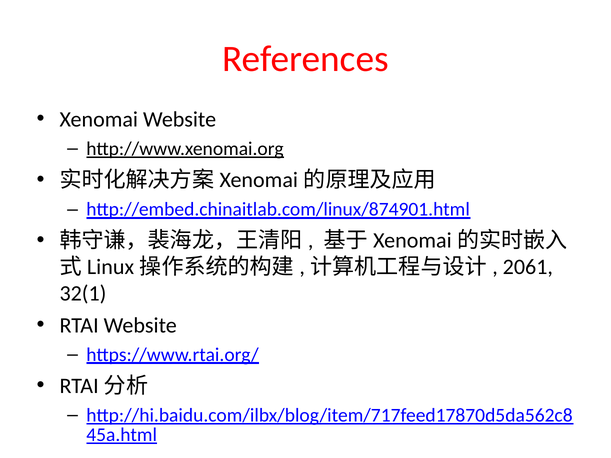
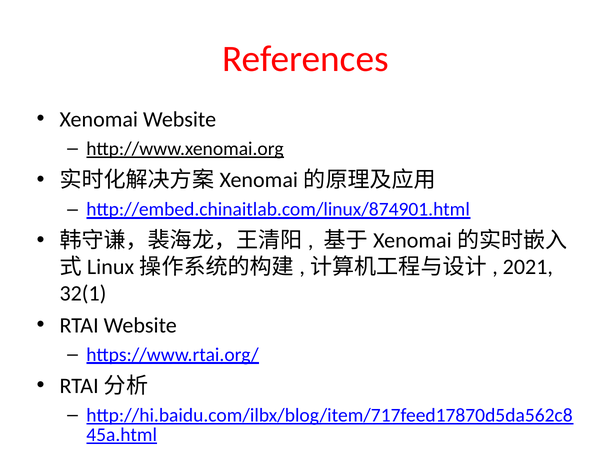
2061: 2061 -> 2021
